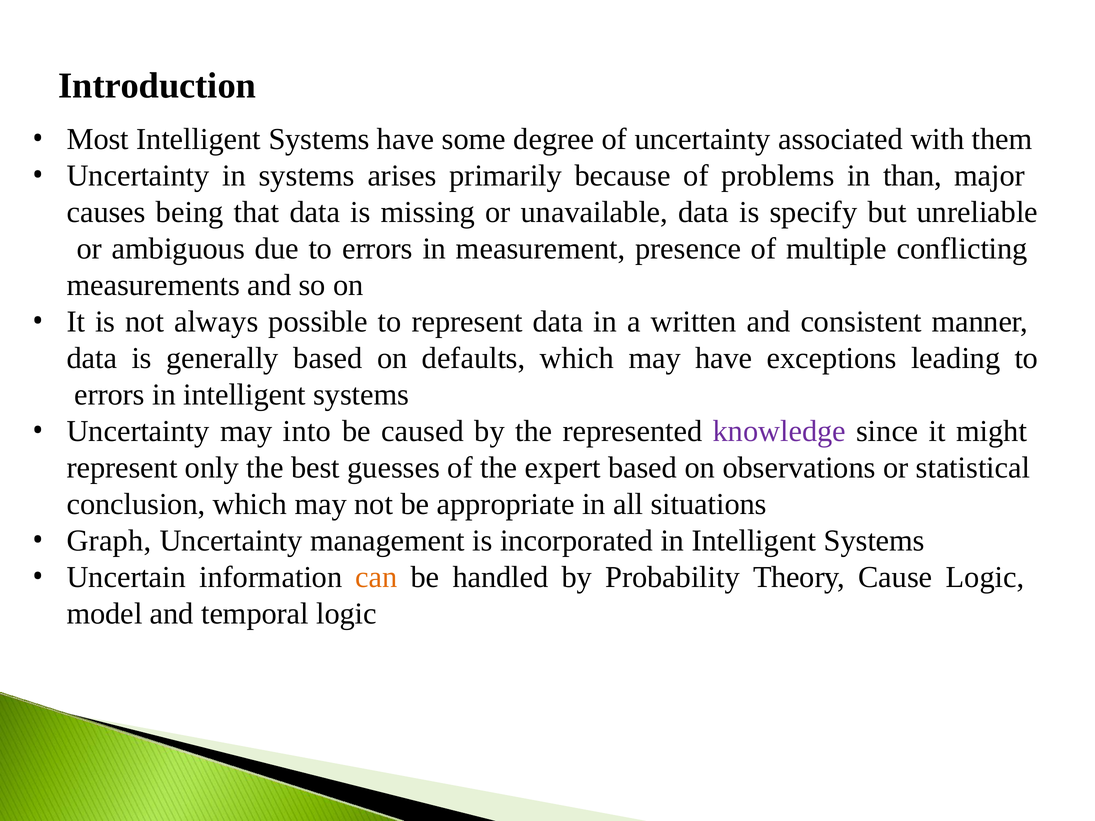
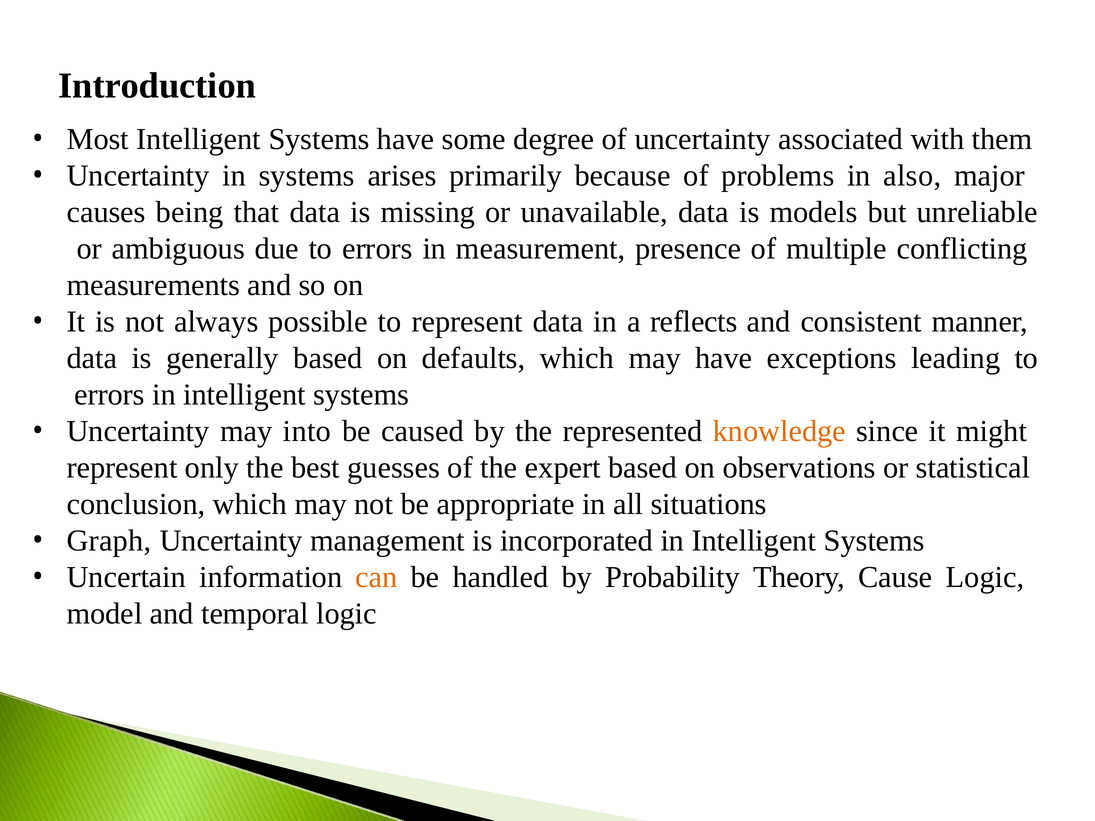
than: than -> also
specify: specify -> models
written: written -> reflects
knowledge colour: purple -> orange
